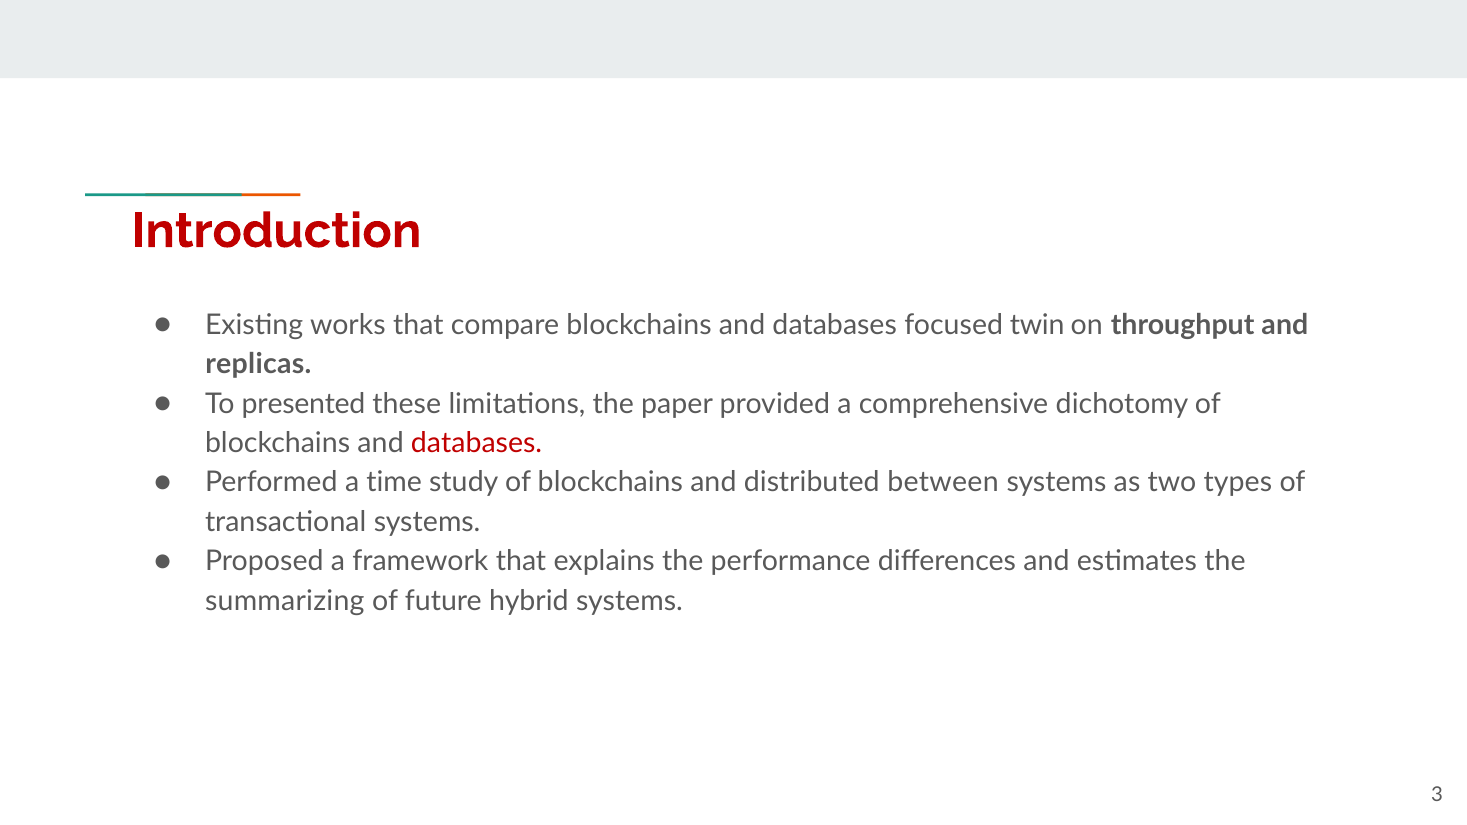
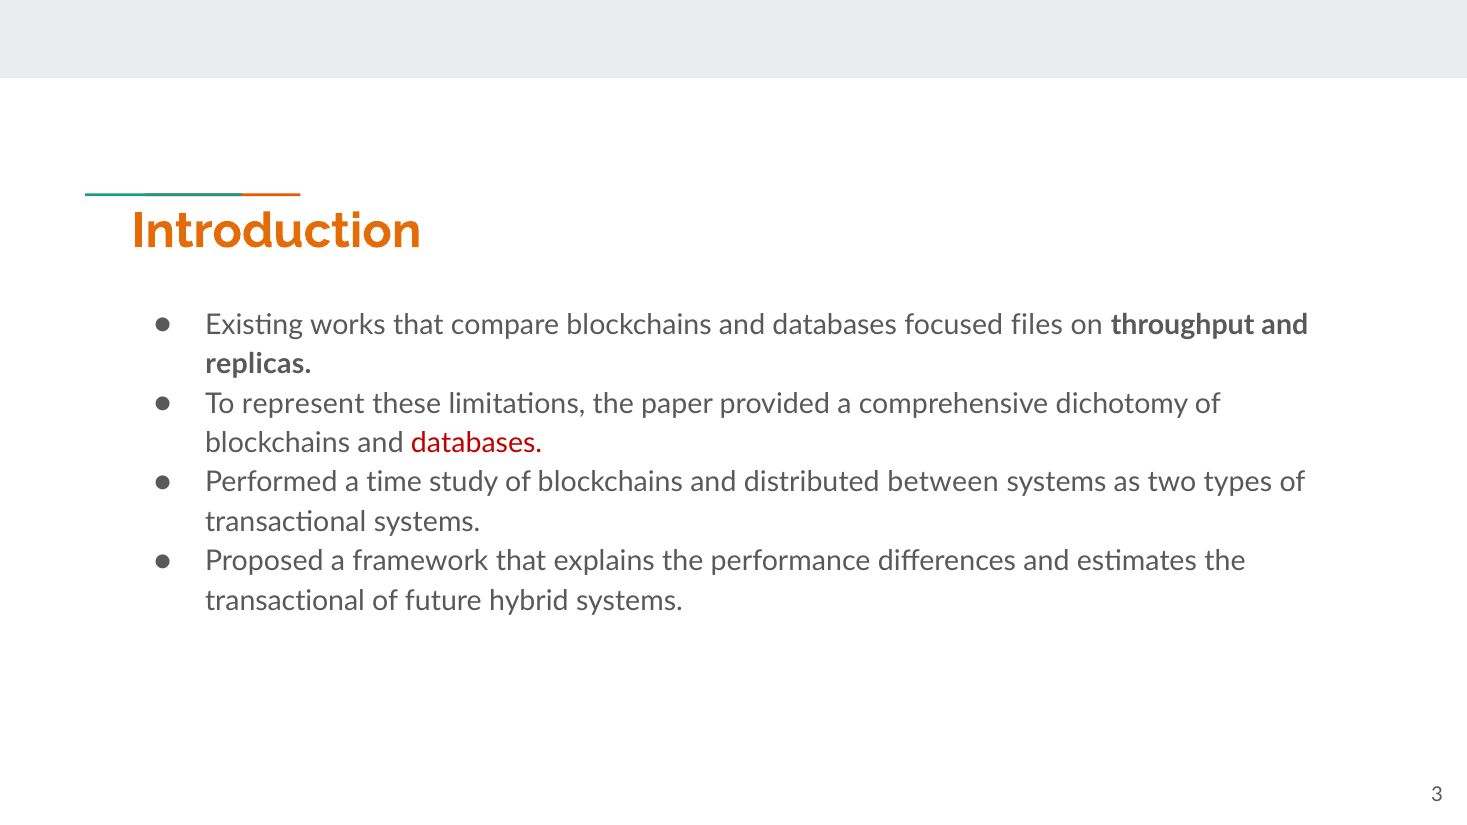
Introduction colour: red -> orange
twin: twin -> files
presented: presented -> represent
summarizing at (285, 601): summarizing -> transactional
